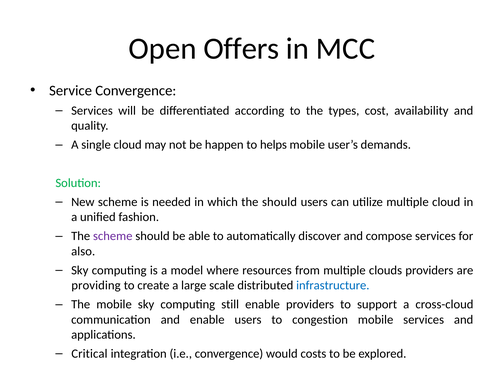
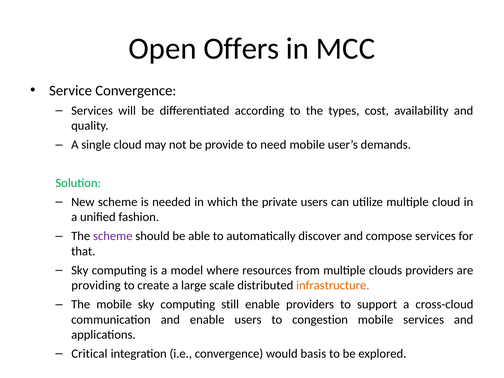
happen: happen -> provide
helps: helps -> need
the should: should -> private
also: also -> that
infrastructure colour: blue -> orange
costs: costs -> basis
